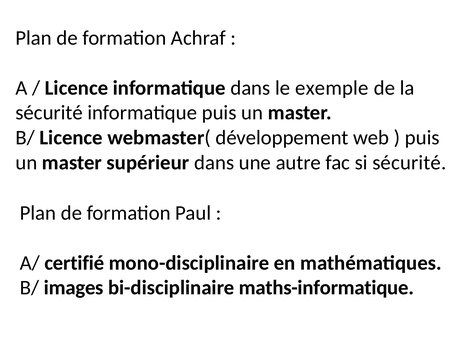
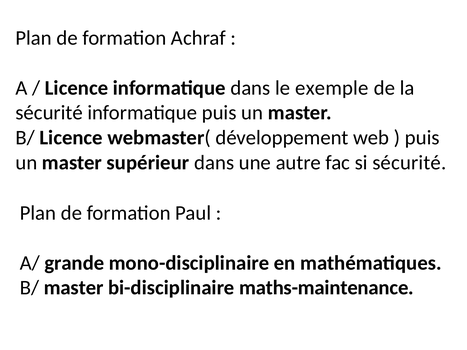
certifié: certifié -> grande
B/ images: images -> master
maths-informatique: maths-informatique -> maths-maintenance
